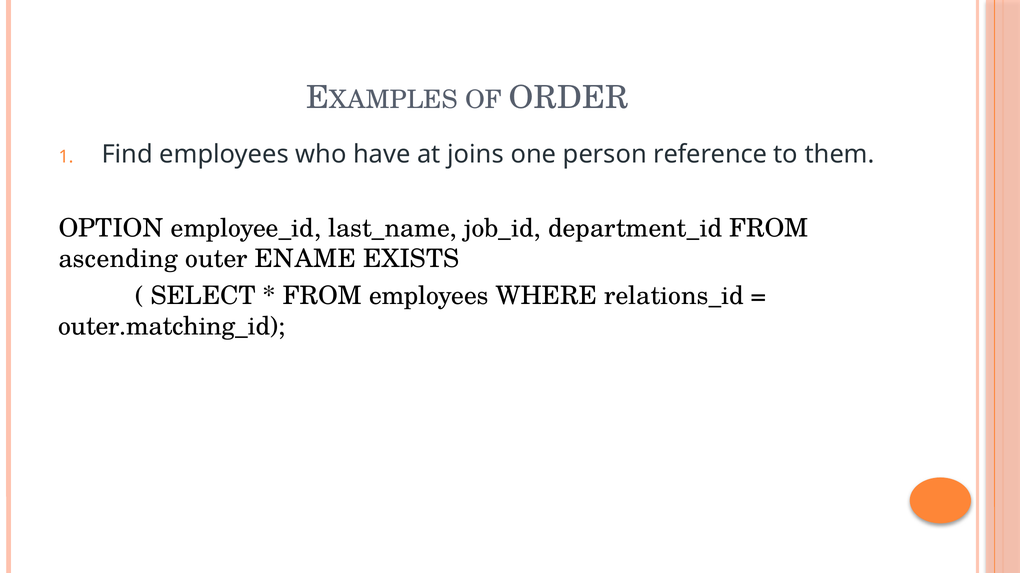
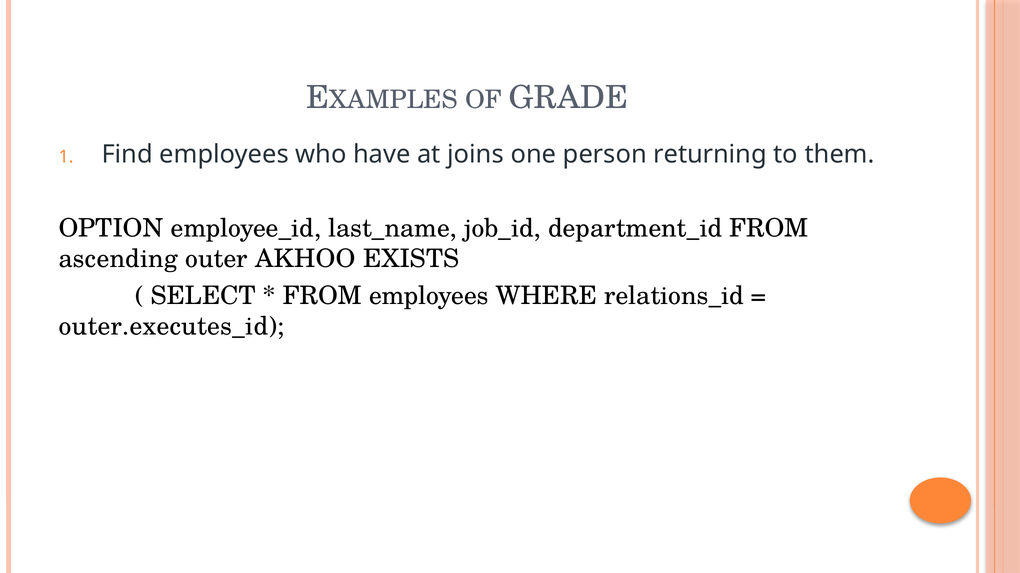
ORDER: ORDER -> GRADE
reference: reference -> returning
ENAME: ENAME -> AKHOO
outer.matching_id: outer.matching_id -> outer.executes_id
